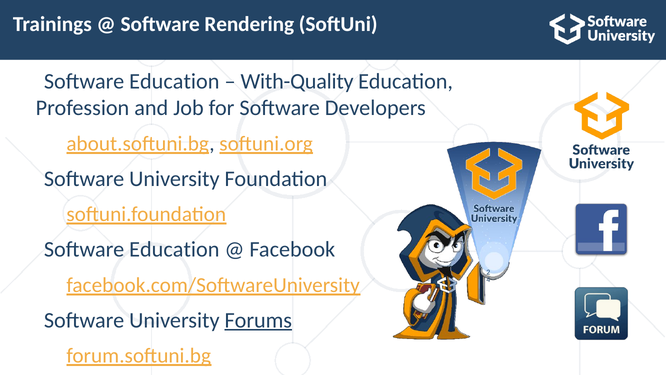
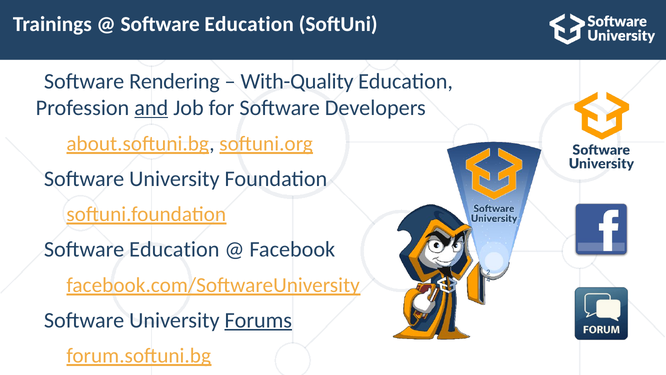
Software Rendering: Rendering -> Education
Education at (174, 81): Education -> Rendering
and underline: none -> present
